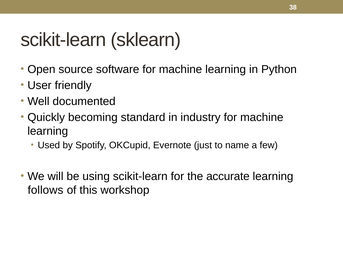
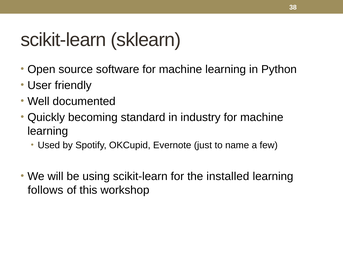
accurate: accurate -> installed
